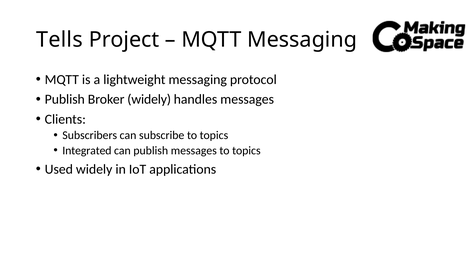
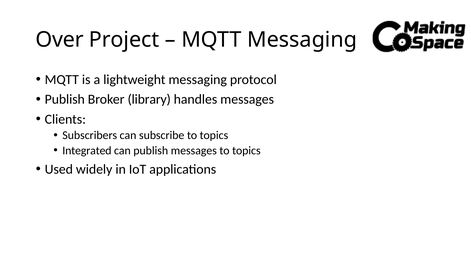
Tells: Tells -> Over
Broker widely: widely -> library
